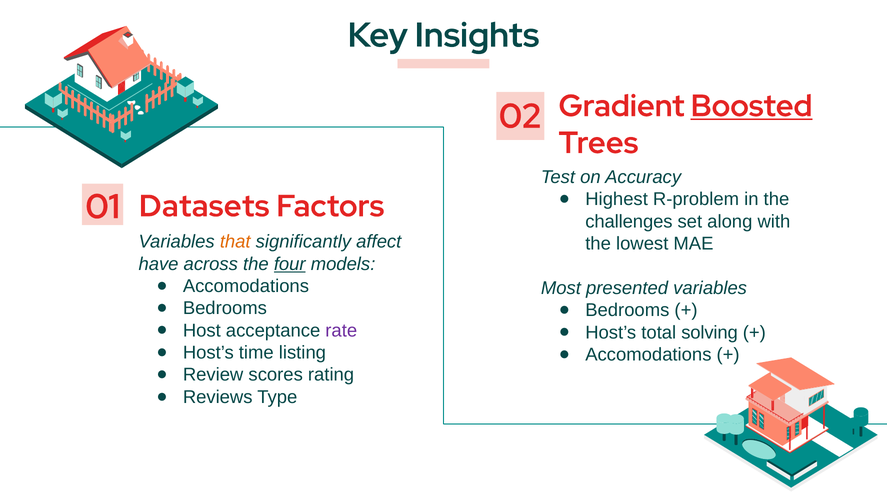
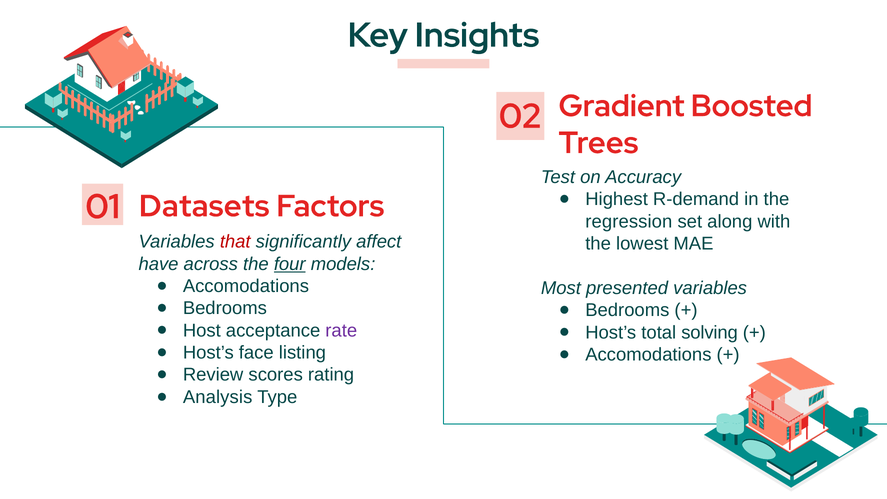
Boosted underline: present -> none
R-problem: R-problem -> R-demand
challenges: challenges -> regression
that colour: orange -> red
time: time -> face
Reviews: Reviews -> Analysis
